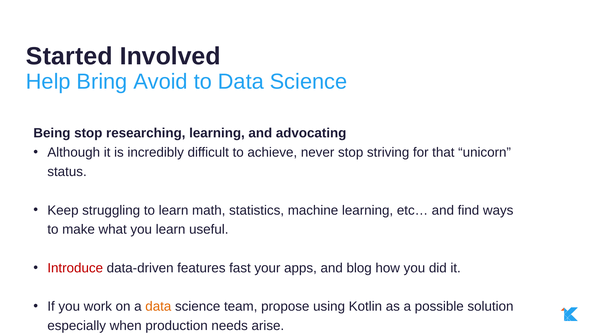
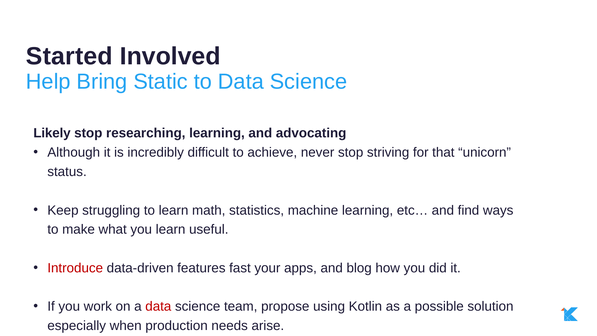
Avoid: Avoid -> Static
Being: Being -> Likely
data at (158, 306) colour: orange -> red
